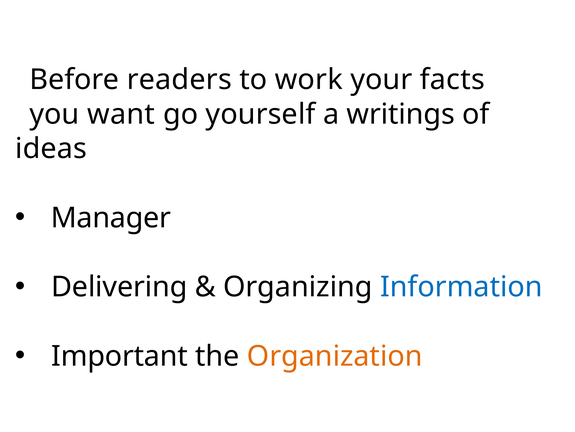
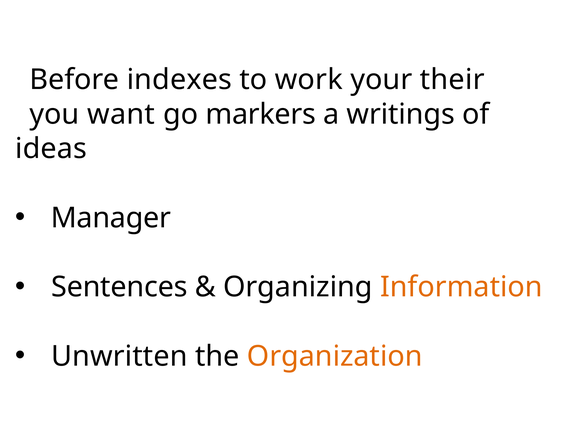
readers: readers -> indexes
facts: facts -> their
yourself: yourself -> markers
Delivering: Delivering -> Sentences
Information colour: blue -> orange
Important: Important -> Unwritten
